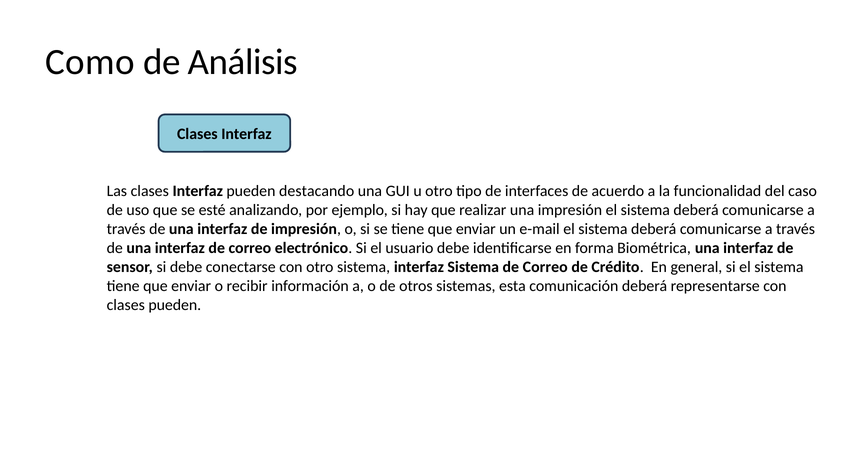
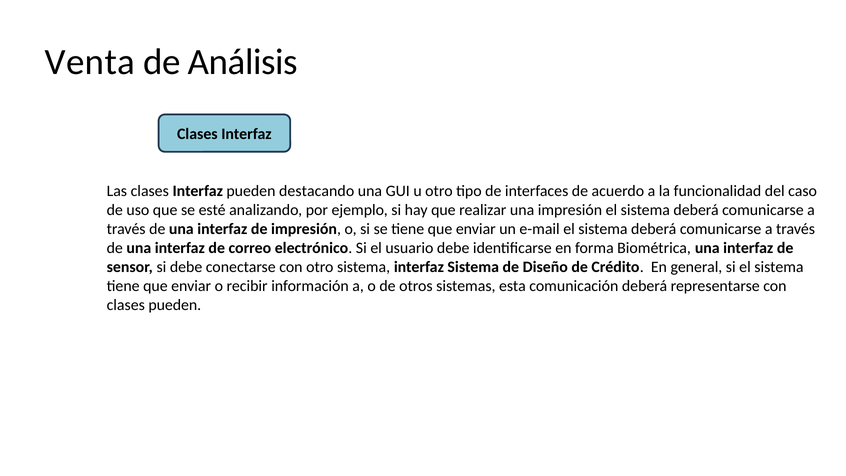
Como: Como -> Venta
Sistema de Correo: Correo -> Diseño
